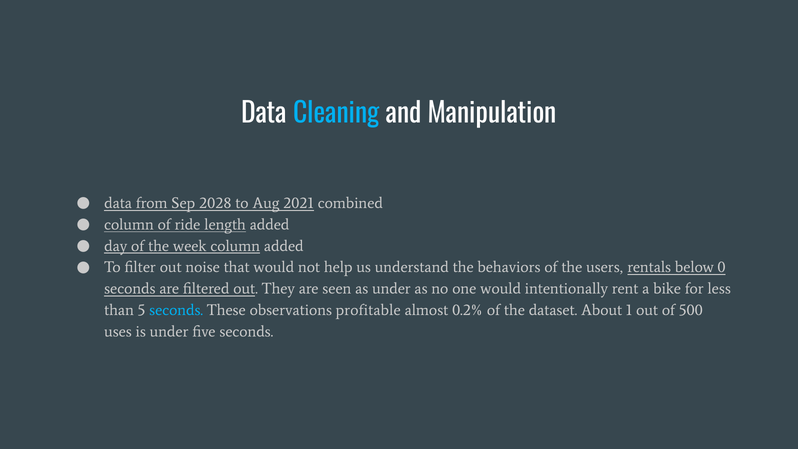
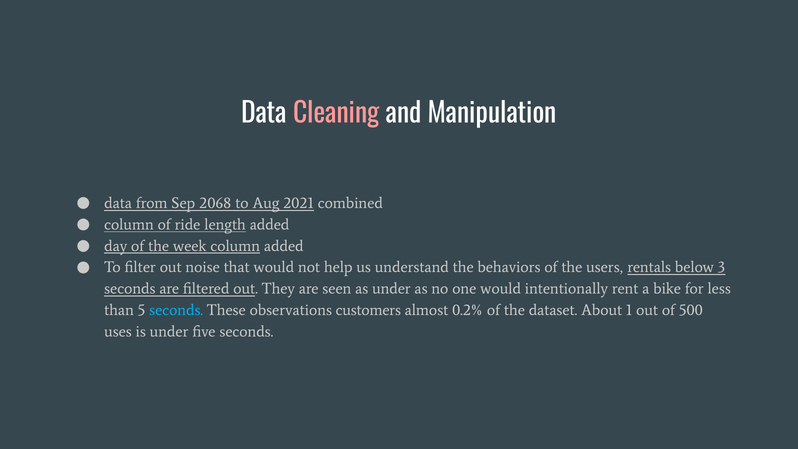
Cleaning colour: light blue -> pink
2028: 2028 -> 2068
0: 0 -> 3
profitable: profitable -> customers
